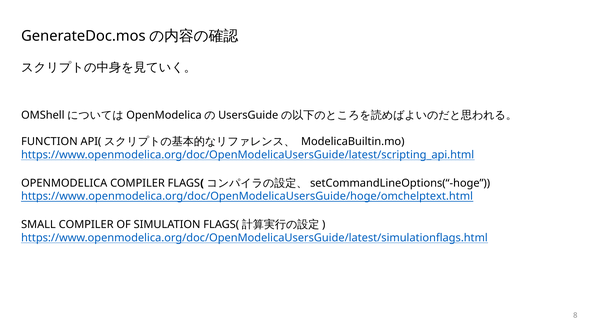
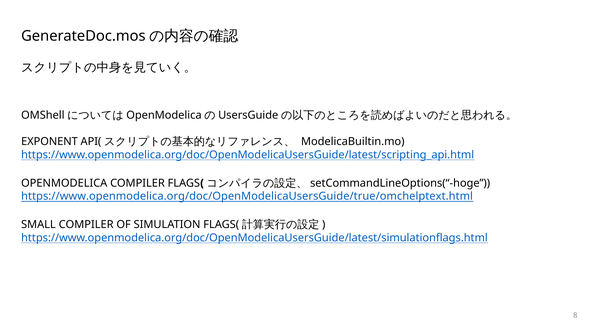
FUNCTION: FUNCTION -> EXPONENT
https://www.openmodelica.org/doc/OpenModelicaUsersGuide/hoge/omchelptext.html: https://www.openmodelica.org/doc/OpenModelicaUsersGuide/hoge/omchelptext.html -> https://www.openmodelica.org/doc/OpenModelicaUsersGuide/true/omchelptext.html
